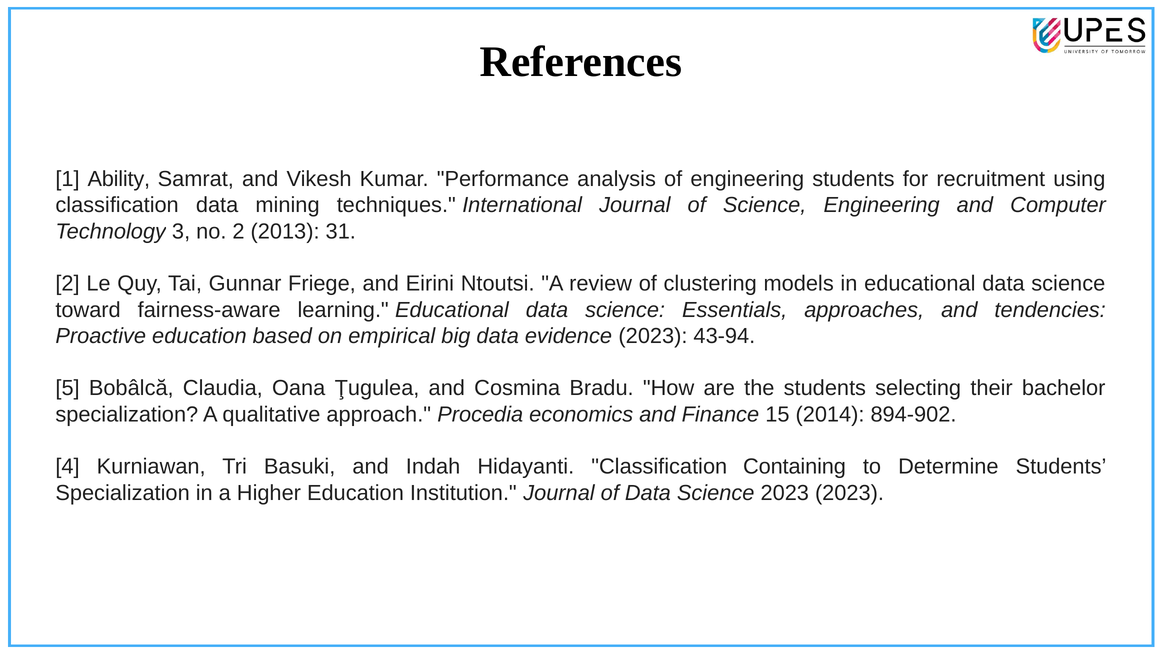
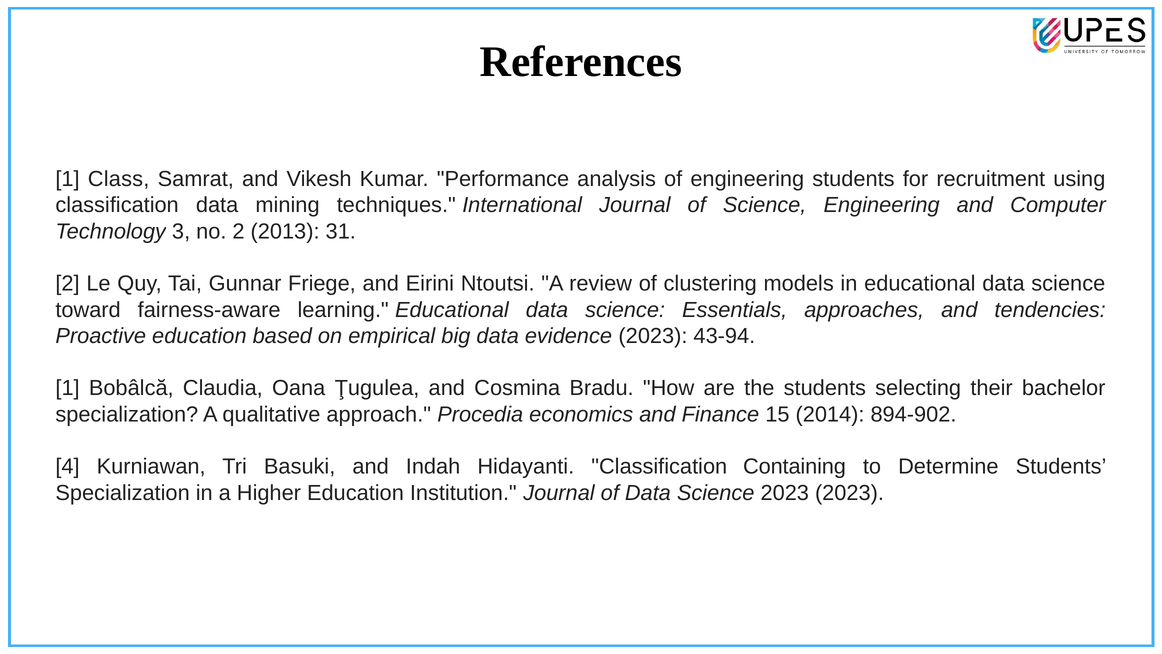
Ability: Ability -> Class
5 at (68, 388): 5 -> 1
